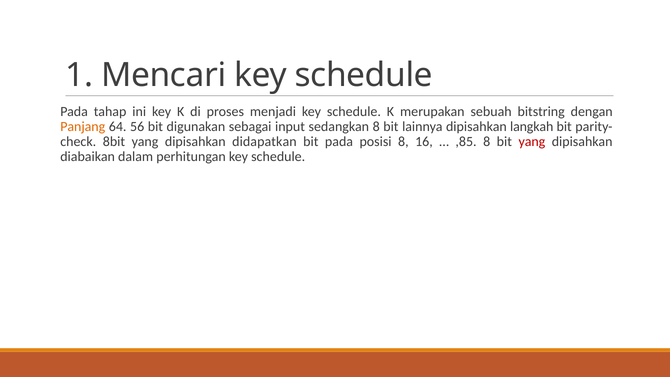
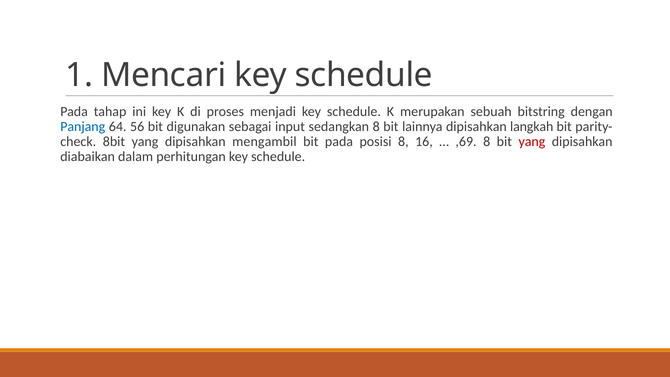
Panjang colour: orange -> blue
didapatkan: didapatkan -> mengambil
,85: ,85 -> ,69
